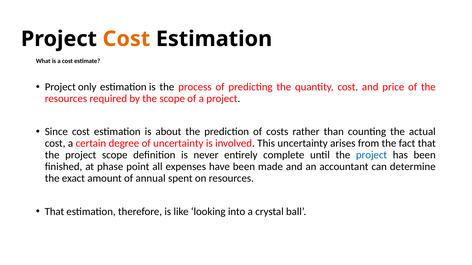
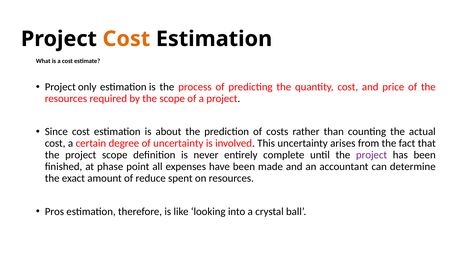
project at (372, 155) colour: blue -> purple
annual: annual -> reduce
That at (54, 212): That -> Pros
